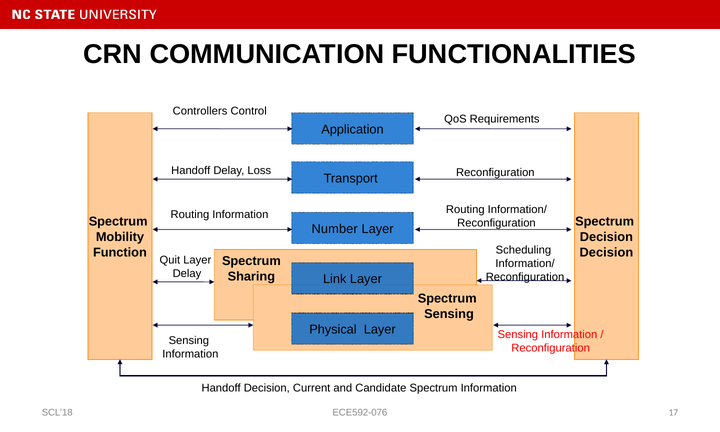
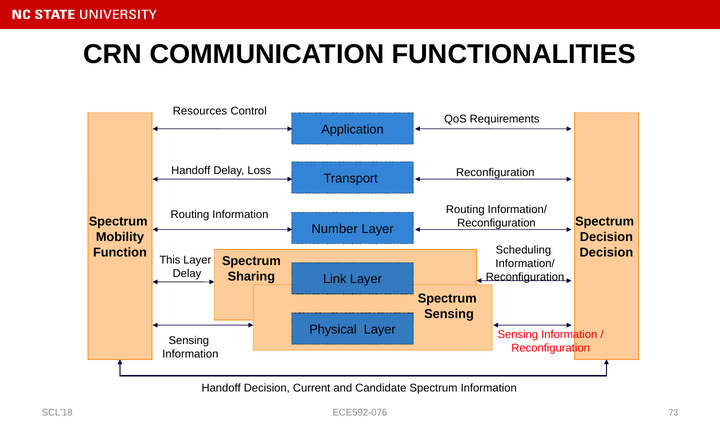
Controllers: Controllers -> Resources
Quit: Quit -> This
17: 17 -> 73
